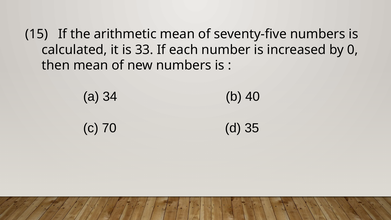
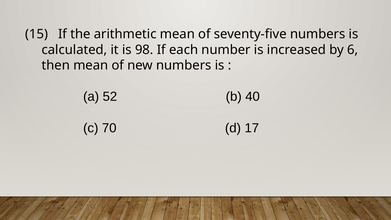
33: 33 -> 98
0: 0 -> 6
34: 34 -> 52
35: 35 -> 17
